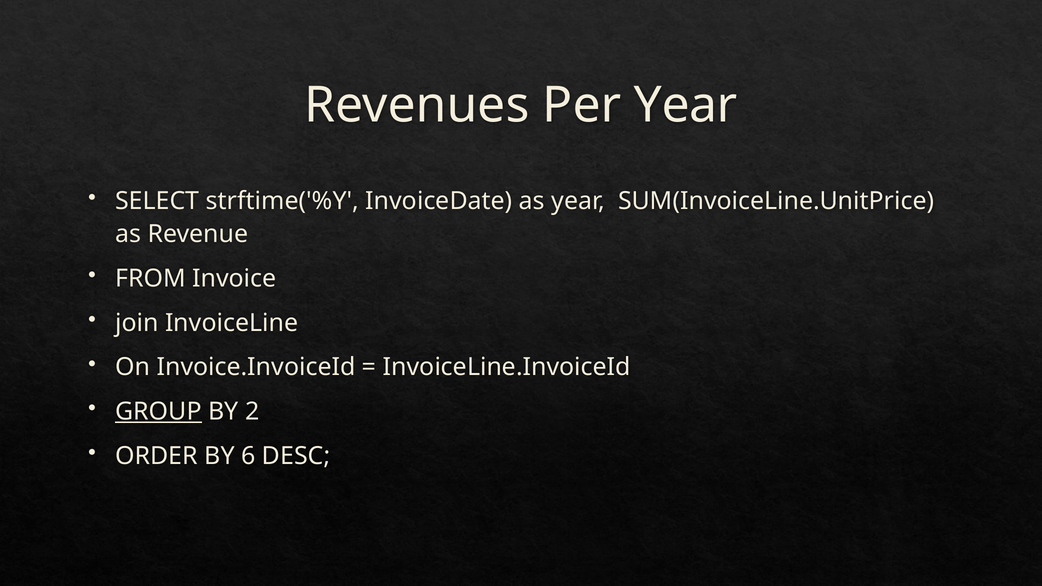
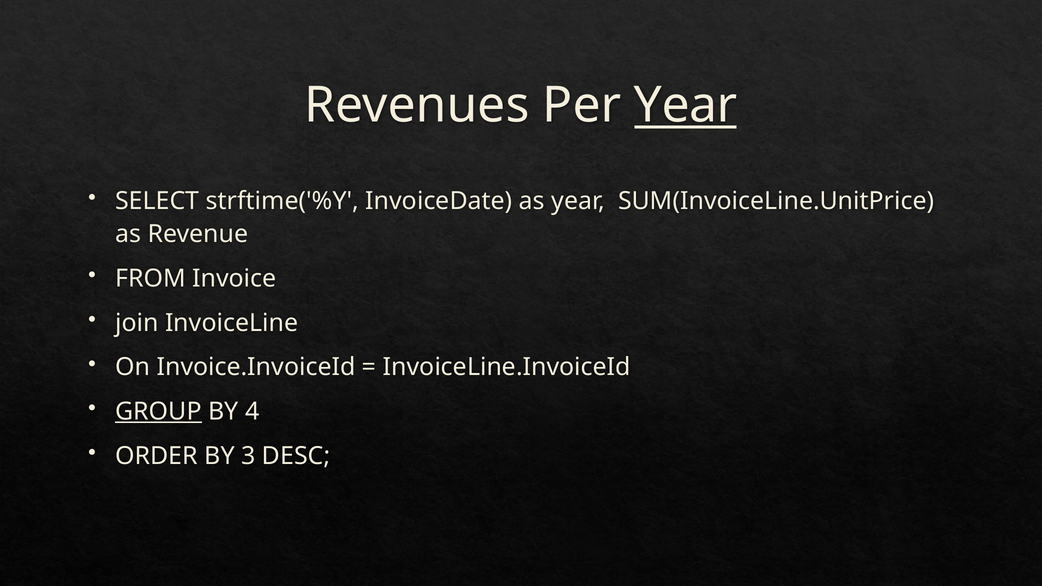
Year at (686, 106) underline: none -> present
2: 2 -> 4
6: 6 -> 3
